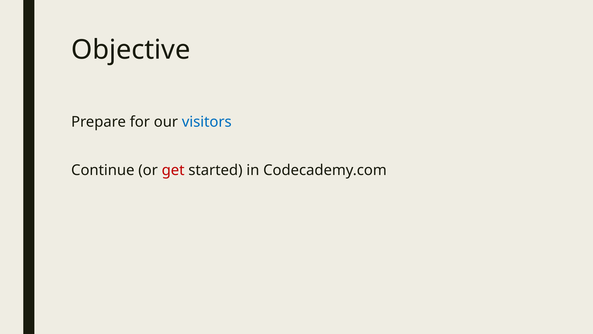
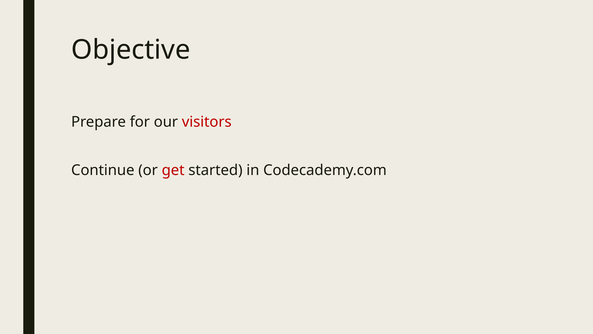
visitors colour: blue -> red
